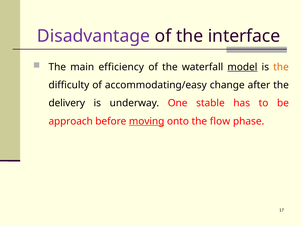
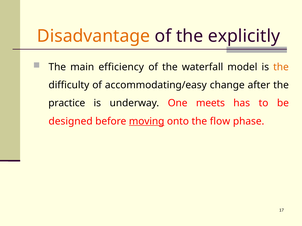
Disadvantage colour: purple -> orange
interface: interface -> explicitly
model underline: present -> none
delivery: delivery -> practice
stable: stable -> meets
approach: approach -> designed
